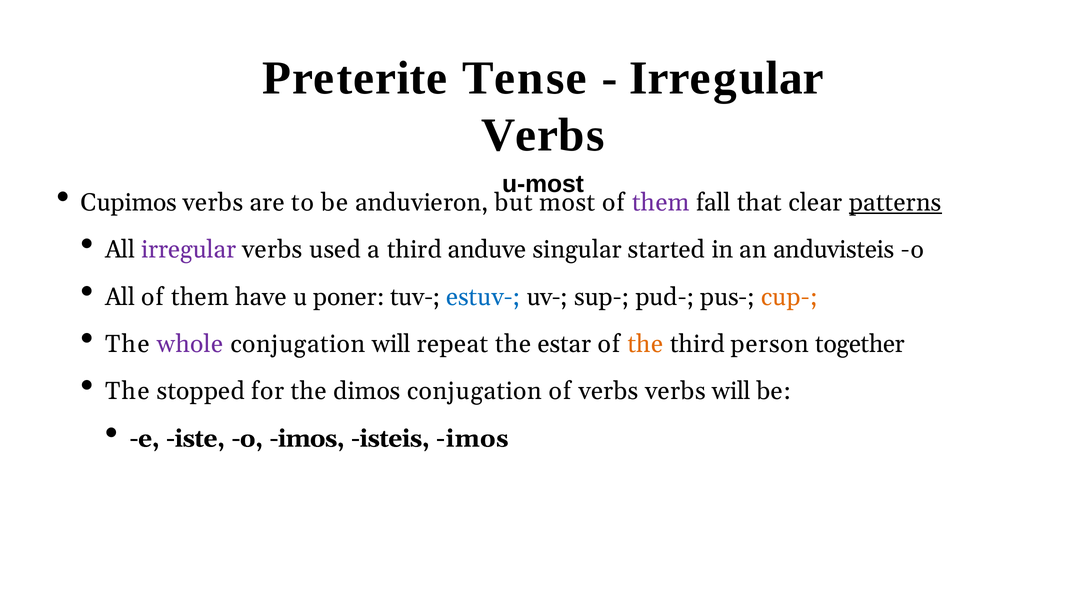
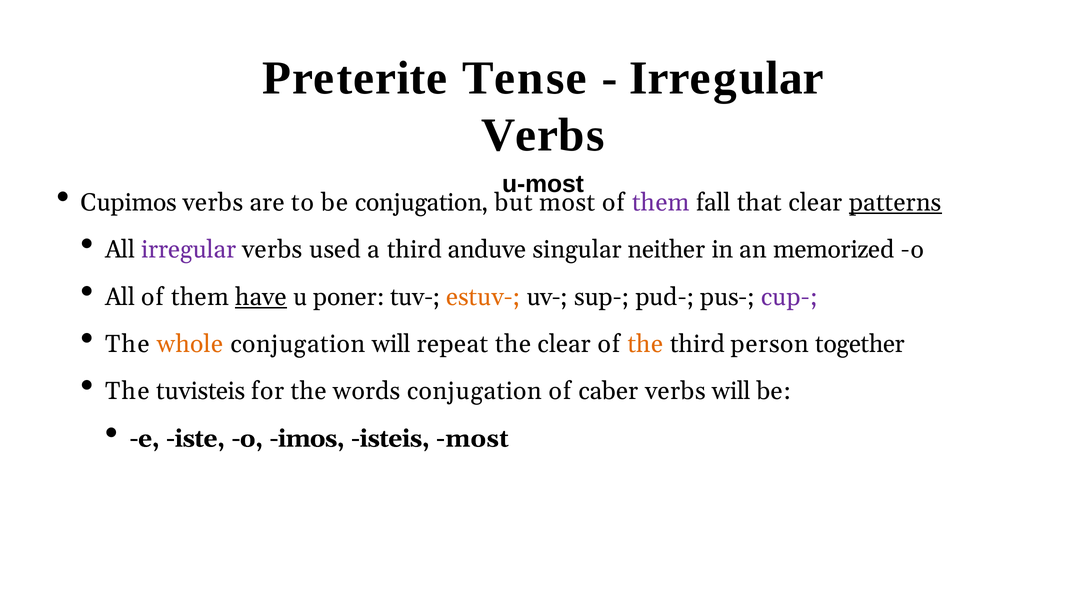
be anduvieron: anduvieron -> conjugation
started: started -> neither
anduvisteis: anduvisteis -> memorized
have underline: none -> present
estuv- colour: blue -> orange
cup- colour: orange -> purple
whole colour: purple -> orange
the estar: estar -> clear
stopped: stopped -> tuvisteis
dimos: dimos -> words
of verbs: verbs -> caber
isteis imos: imos -> most
